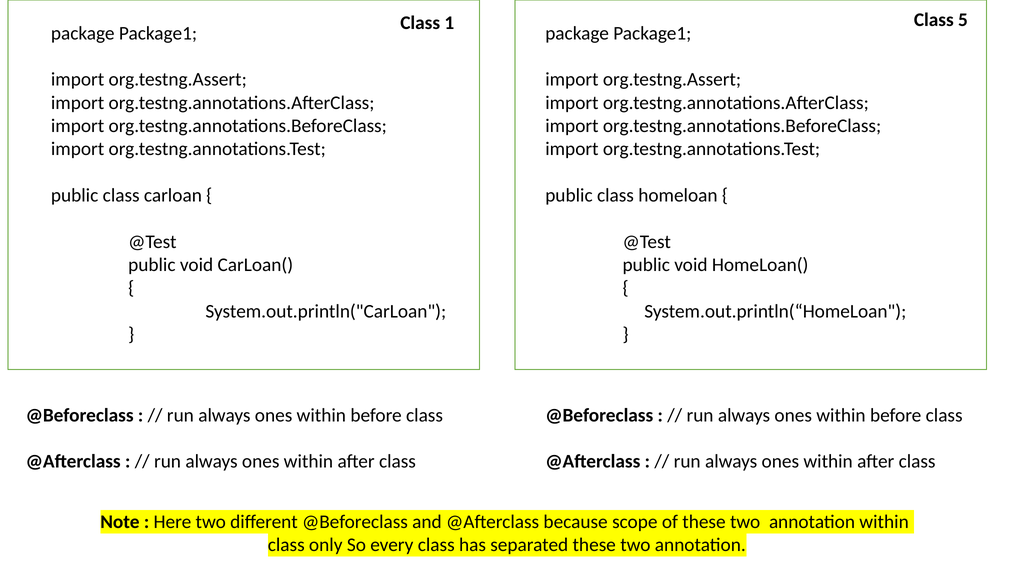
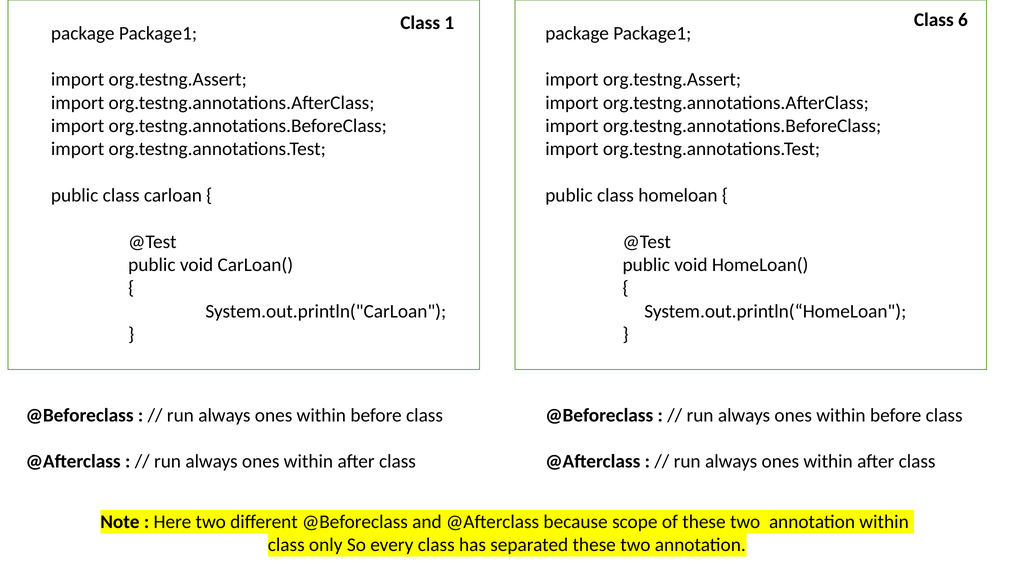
5: 5 -> 6
